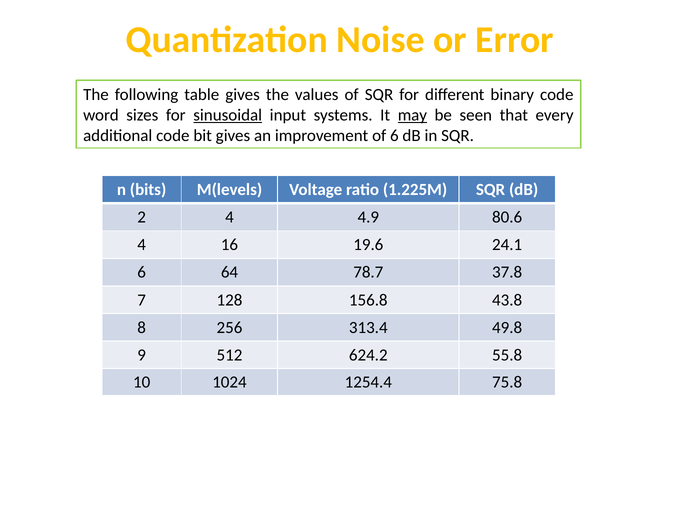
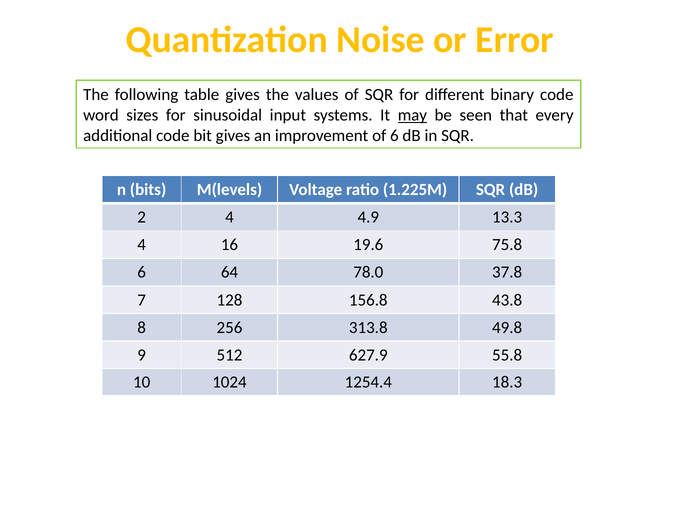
sinusoidal underline: present -> none
80.6: 80.6 -> 13.3
24.1: 24.1 -> 75.8
78.7: 78.7 -> 78.0
313.4: 313.4 -> 313.8
624.2: 624.2 -> 627.9
75.8: 75.8 -> 18.3
